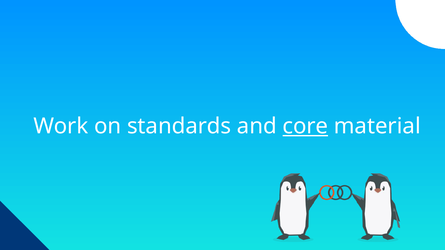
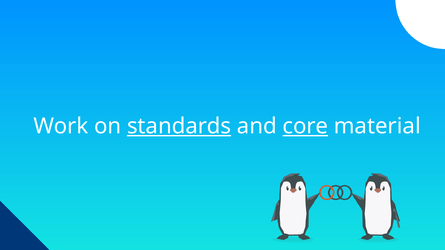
standards underline: none -> present
